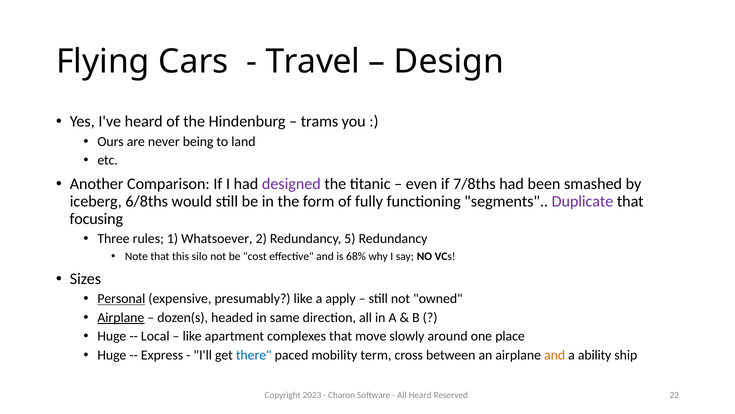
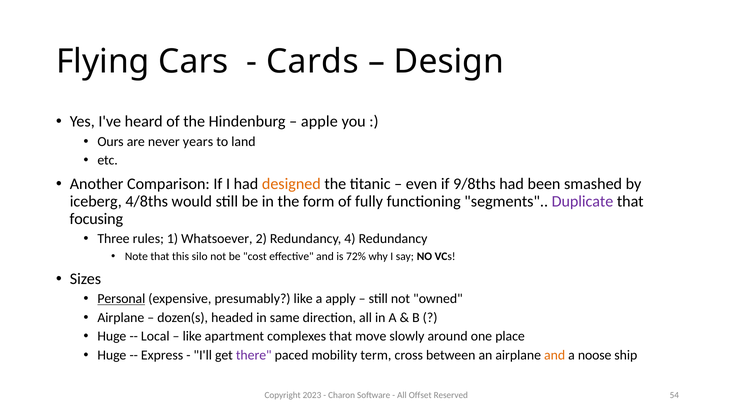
Travel: Travel -> Cards
trams: trams -> apple
being: being -> years
designed colour: purple -> orange
7/8ths: 7/8ths -> 9/8ths
6/8ths: 6/8ths -> 4/8ths
5: 5 -> 4
68%: 68% -> 72%
Airplane at (121, 317) underline: present -> none
there colour: blue -> purple
ability: ability -> noose
All Heard: Heard -> Offset
22: 22 -> 54
